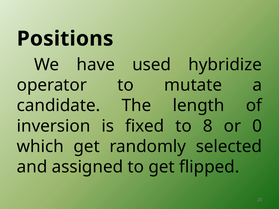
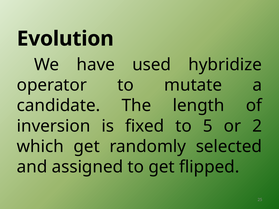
Positions: Positions -> Evolution
8: 8 -> 5
0: 0 -> 2
